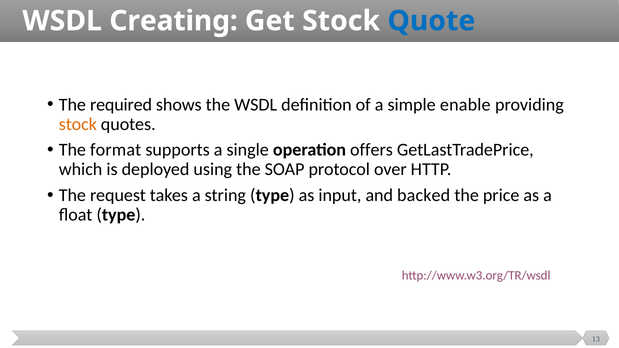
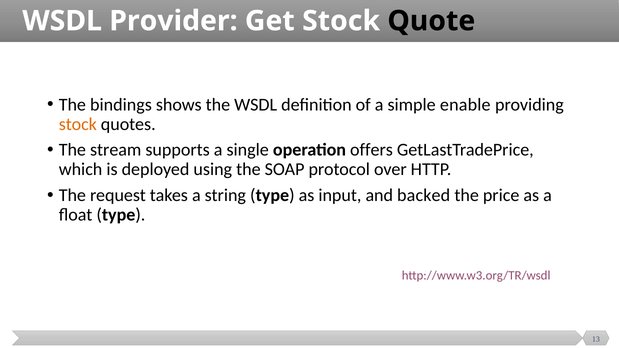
Creating: Creating -> Provider
Quote colour: blue -> black
required: required -> bindings
format: format -> stream
